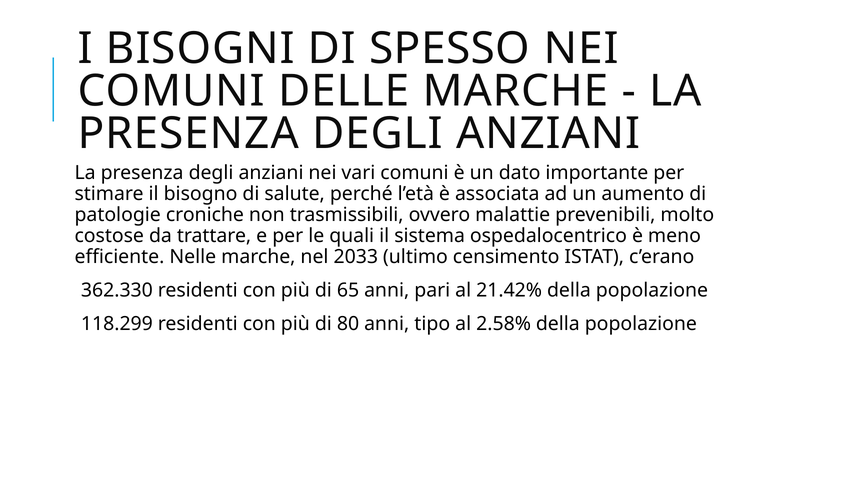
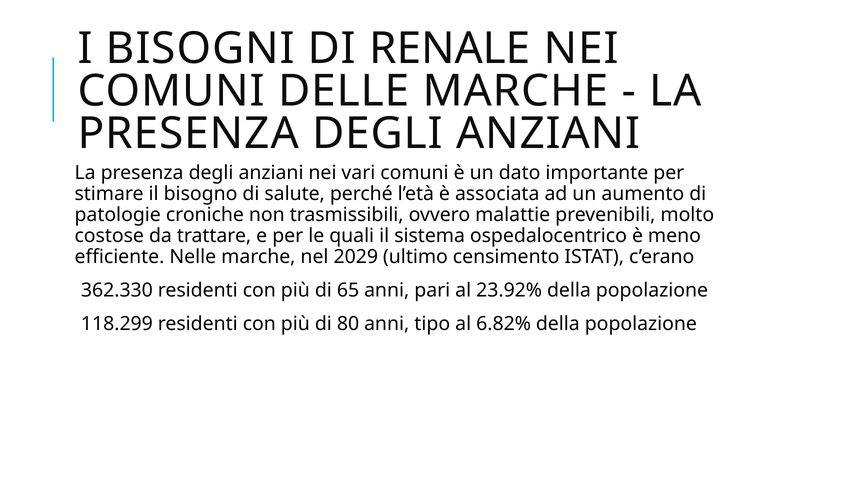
SPESSO: SPESSO -> RENALE
2033: 2033 -> 2029
21.42%: 21.42% -> 23.92%
2.58%: 2.58% -> 6.82%
